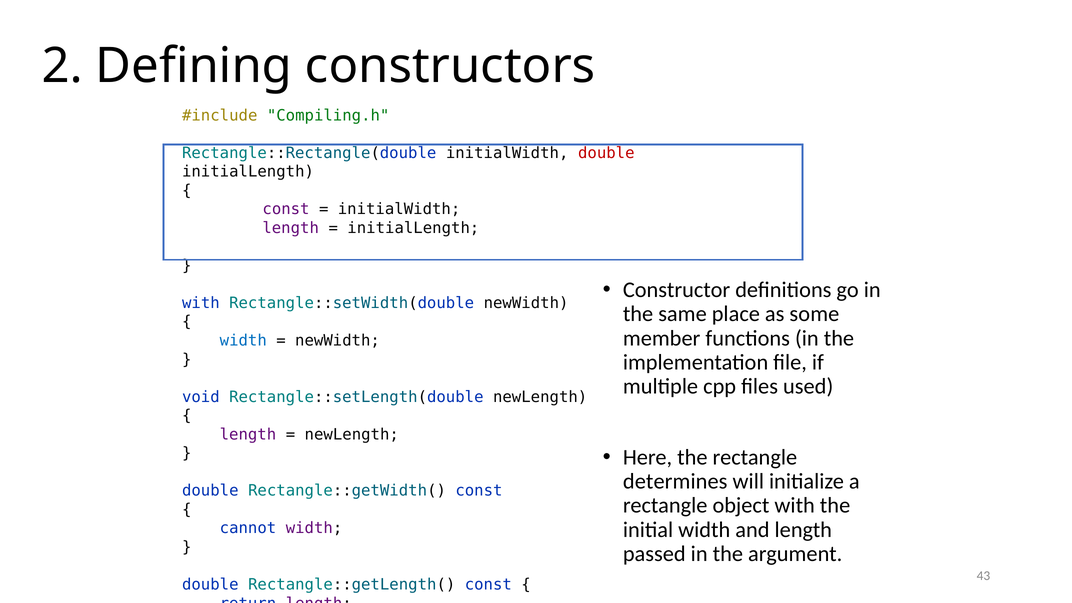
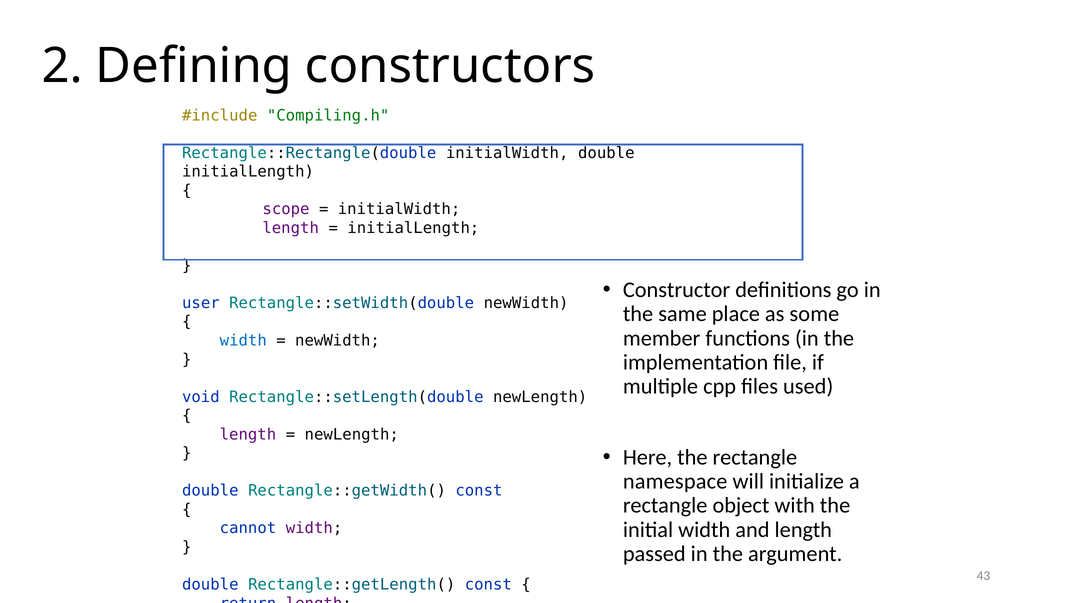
double at (606, 153) colour: red -> black
const at (286, 209): const -> scope
with at (201, 303): with -> user
determines: determines -> namespace
